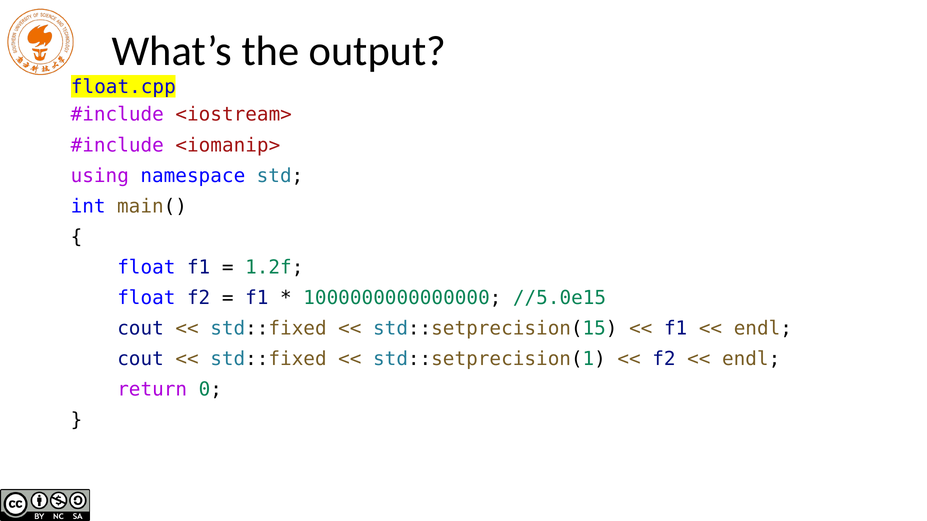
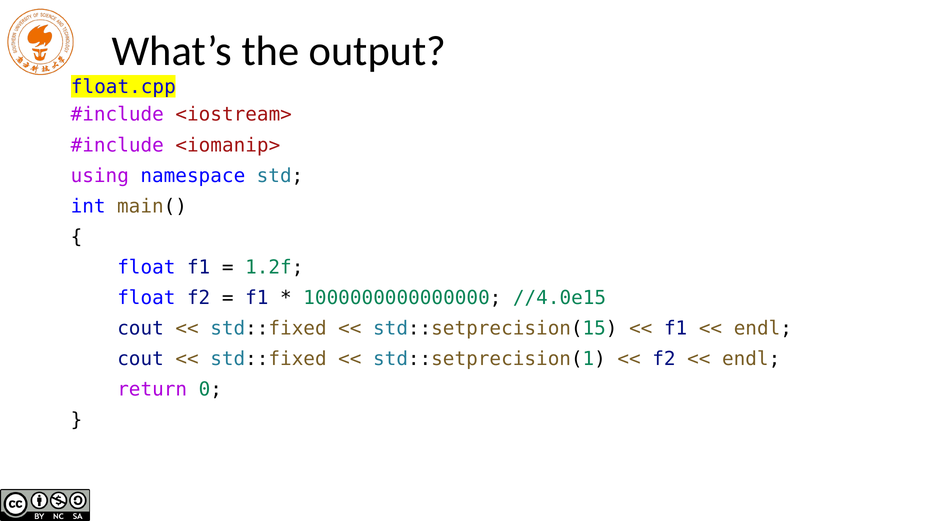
//5.0e15: //5.0e15 -> //4.0e15
